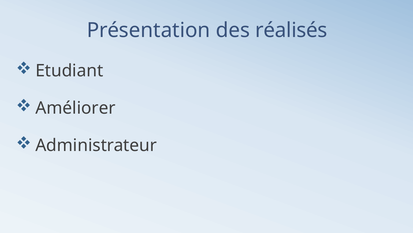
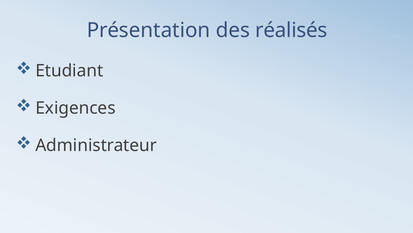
Améliorer: Améliorer -> Exigences
